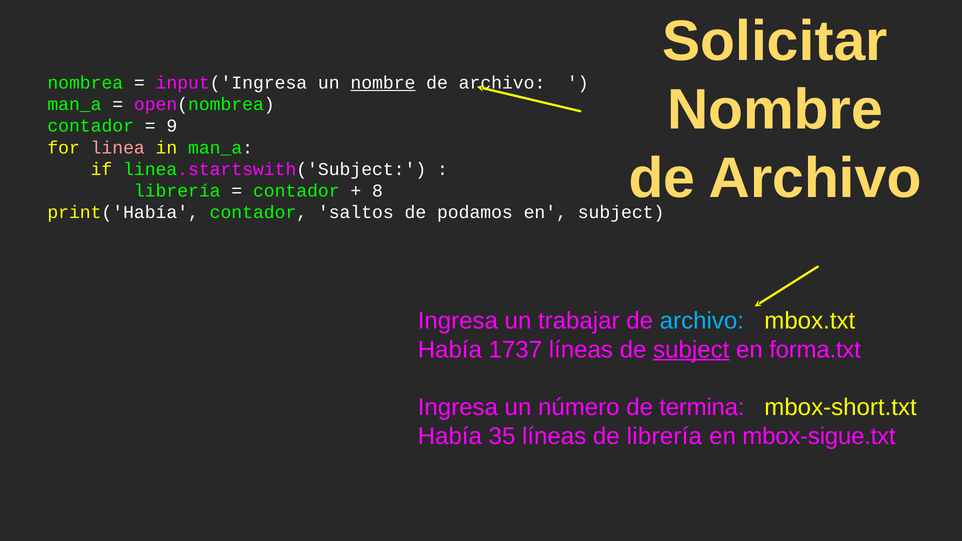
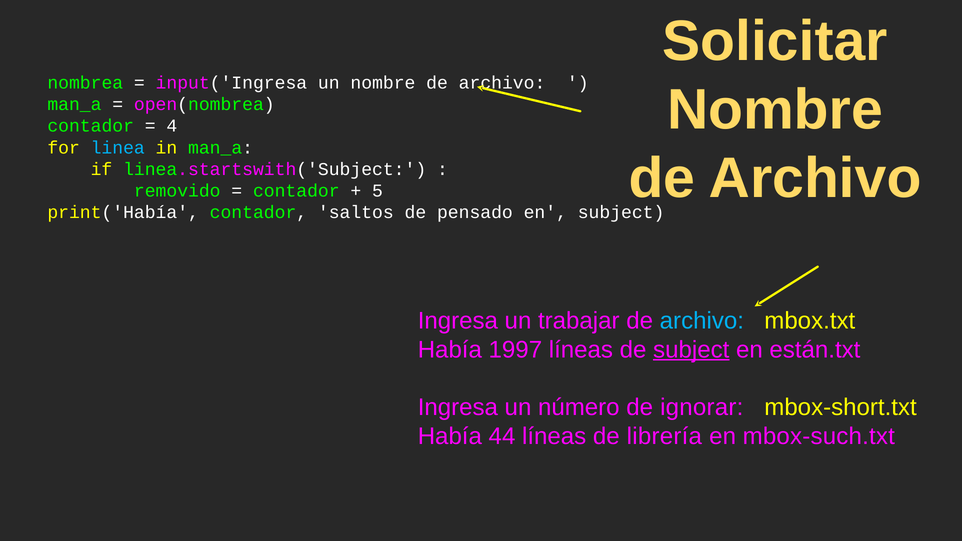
nombre at (383, 83) underline: present -> none
9: 9 -> 4
linea colour: pink -> light blue
librería at (177, 191): librería -> removido
8: 8 -> 5
podamos: podamos -> pensado
1737: 1737 -> 1997
forma.txt: forma.txt -> están.txt
termina: termina -> ignorar
35: 35 -> 44
mbox-sigue.txt: mbox-sigue.txt -> mbox-such.txt
